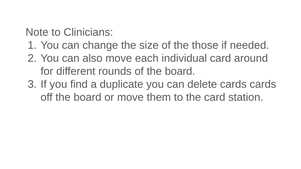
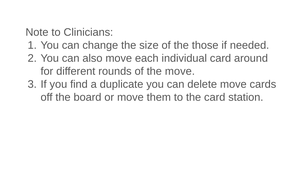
of the board: board -> move
delete cards: cards -> move
